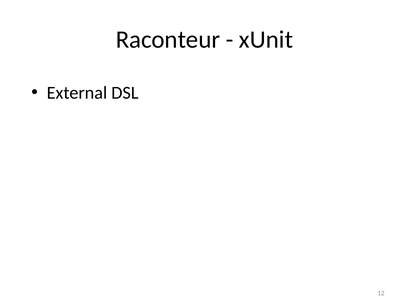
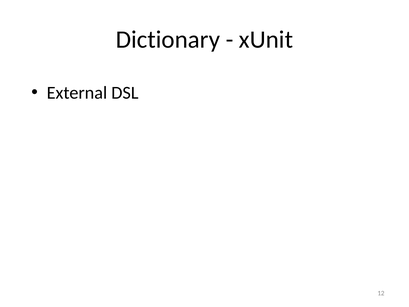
Raconteur: Raconteur -> Dictionary
